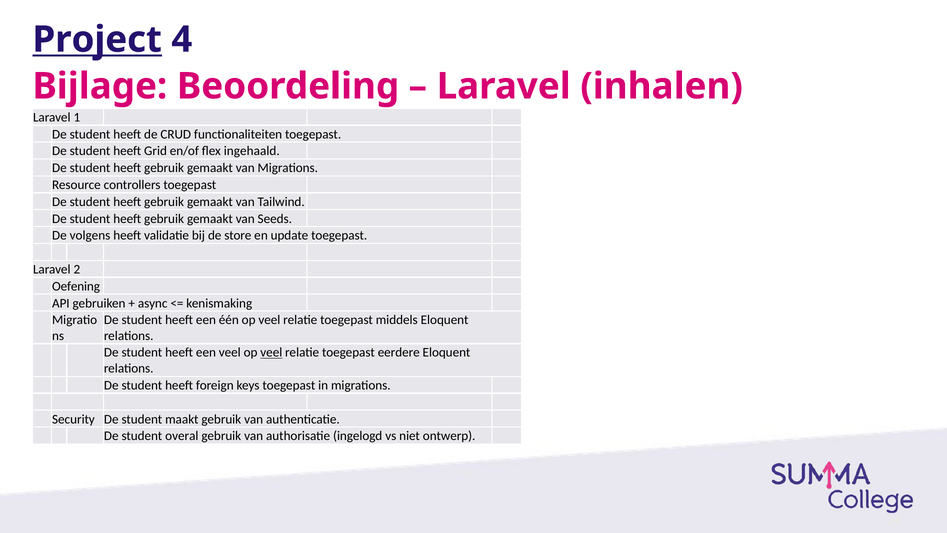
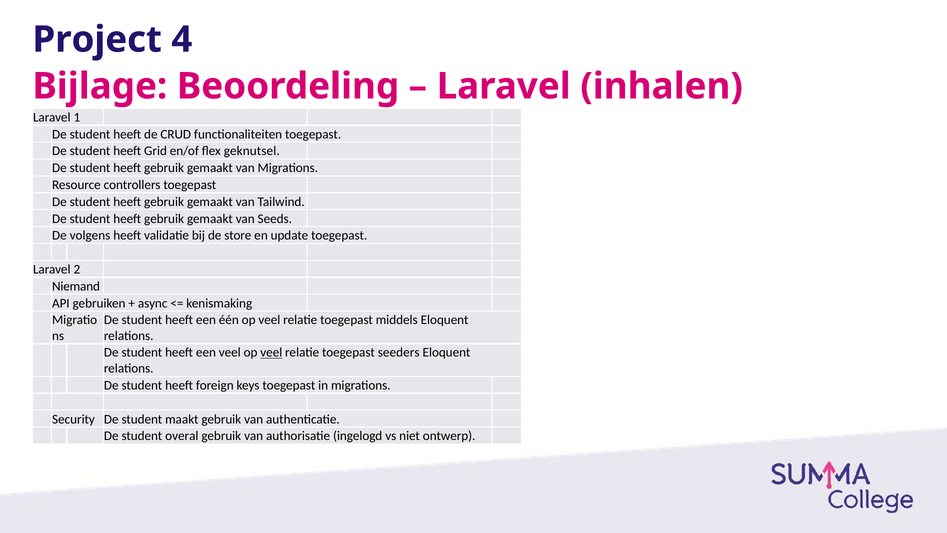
Project underline: present -> none
ingehaald: ingehaald -> geknutsel
Oefening: Oefening -> Niemand
eerdere: eerdere -> seeders
